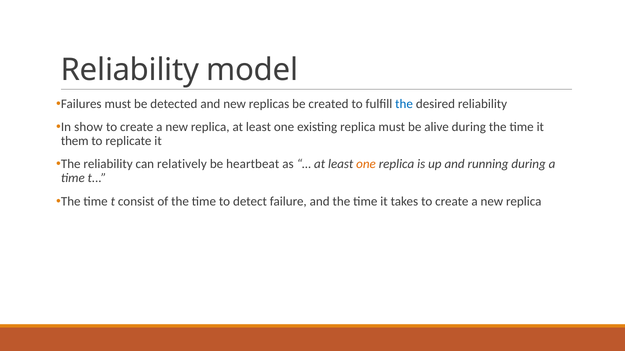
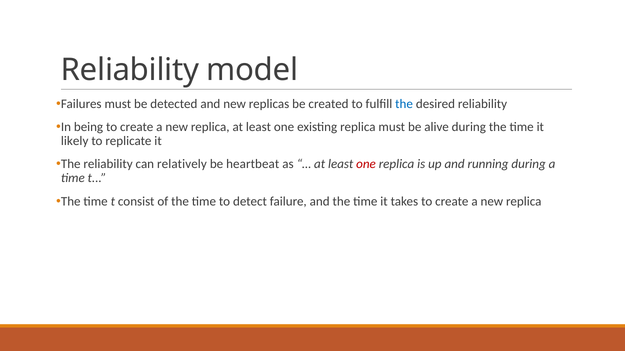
show: show -> being
them: them -> likely
one at (366, 164) colour: orange -> red
